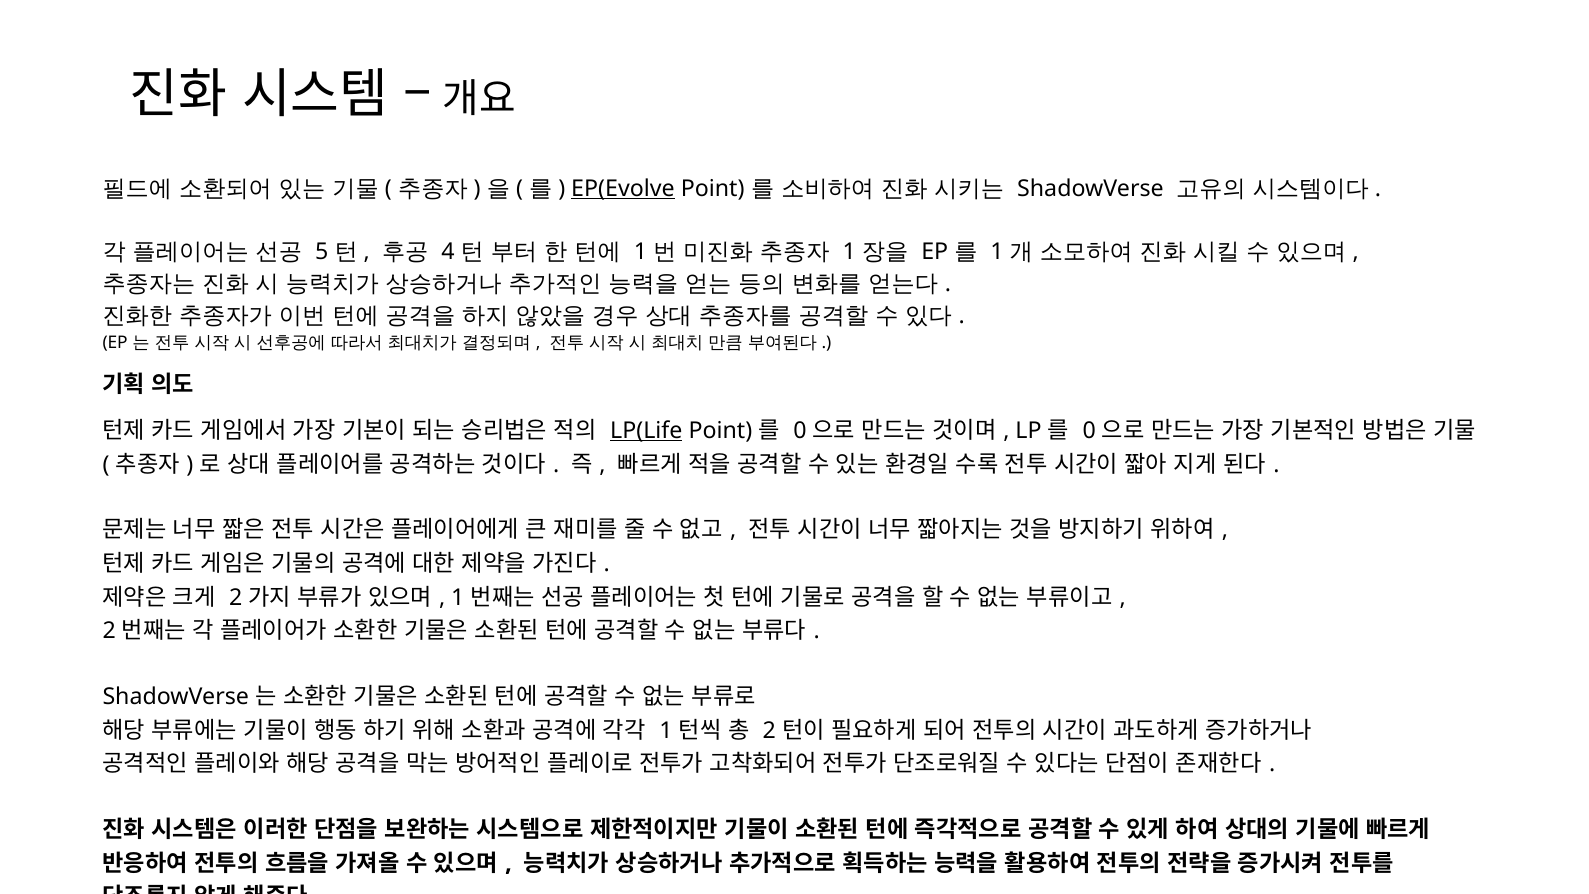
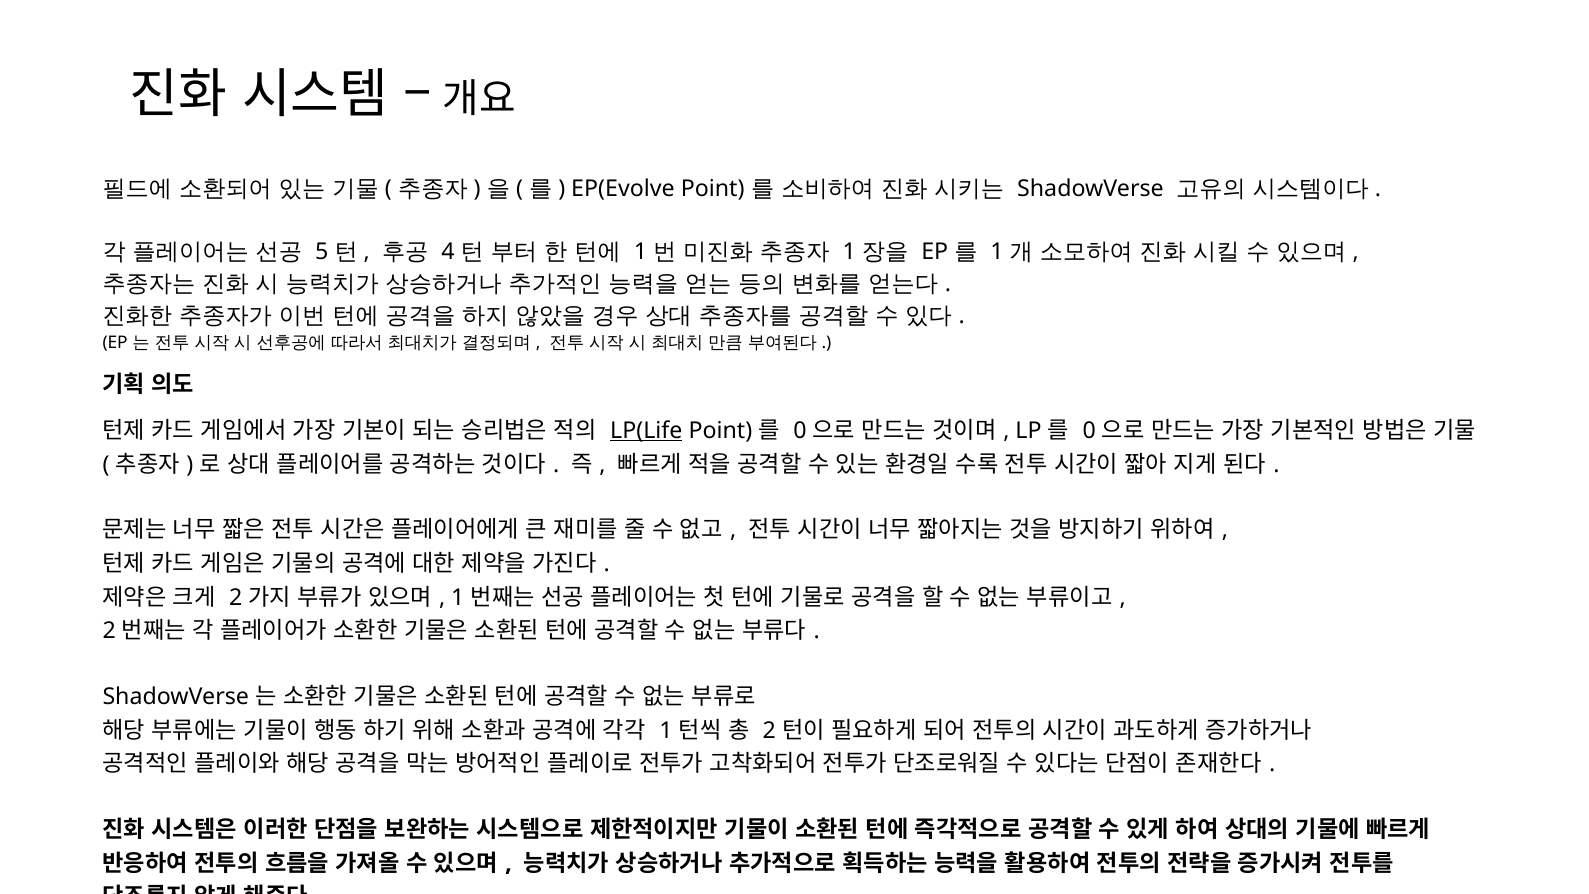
EP(Evolve underline: present -> none
